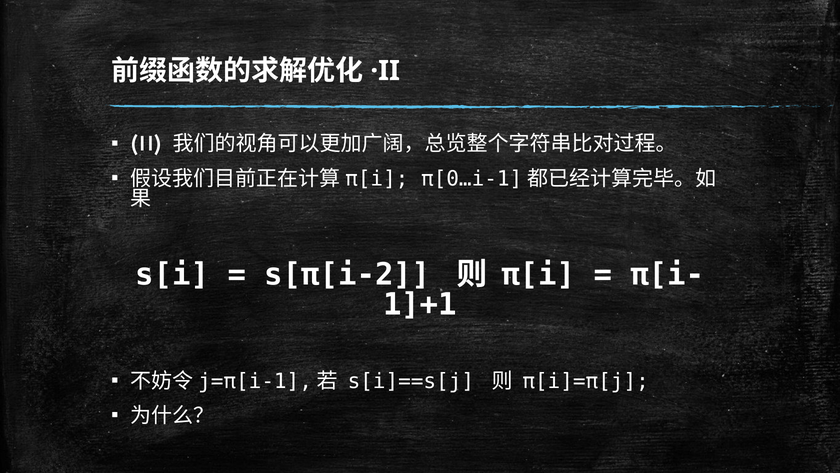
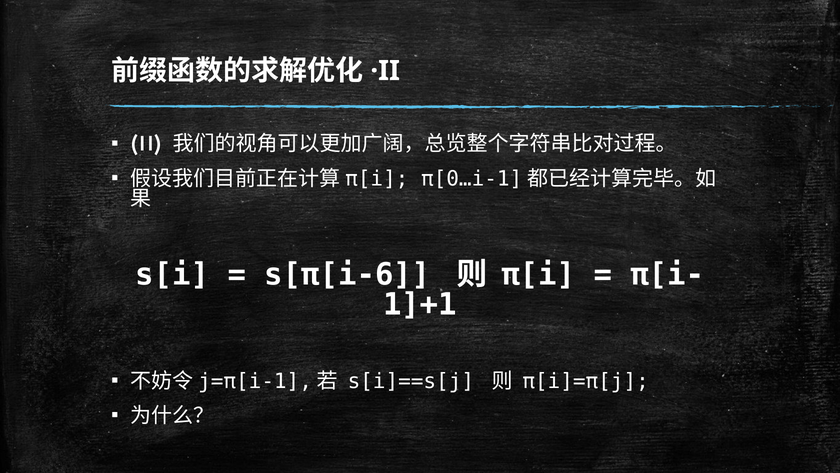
s[π[i-2: s[π[i-2 -> s[π[i-6
